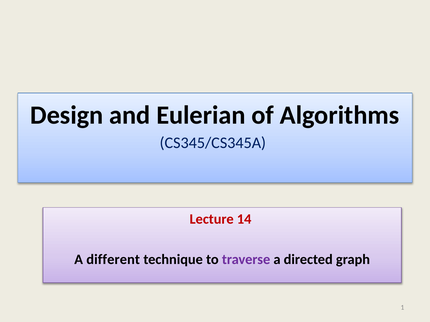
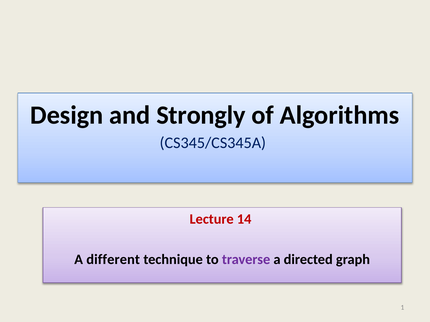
Eulerian: Eulerian -> Strongly
